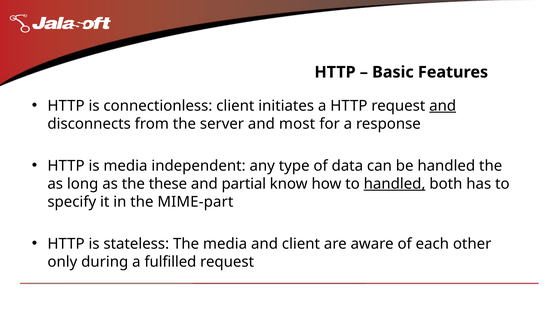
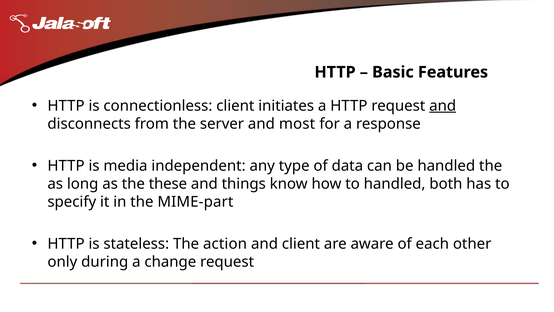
partial: partial -> things
handled at (395, 184) underline: present -> none
The media: media -> action
fulfilled: fulfilled -> change
